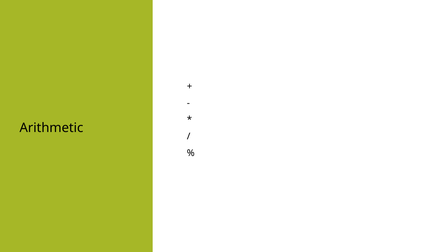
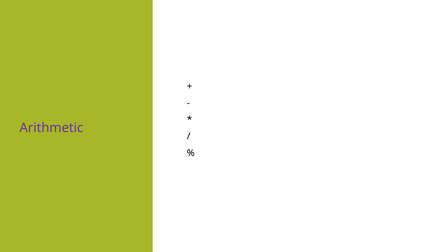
Arithmetic colour: black -> purple
